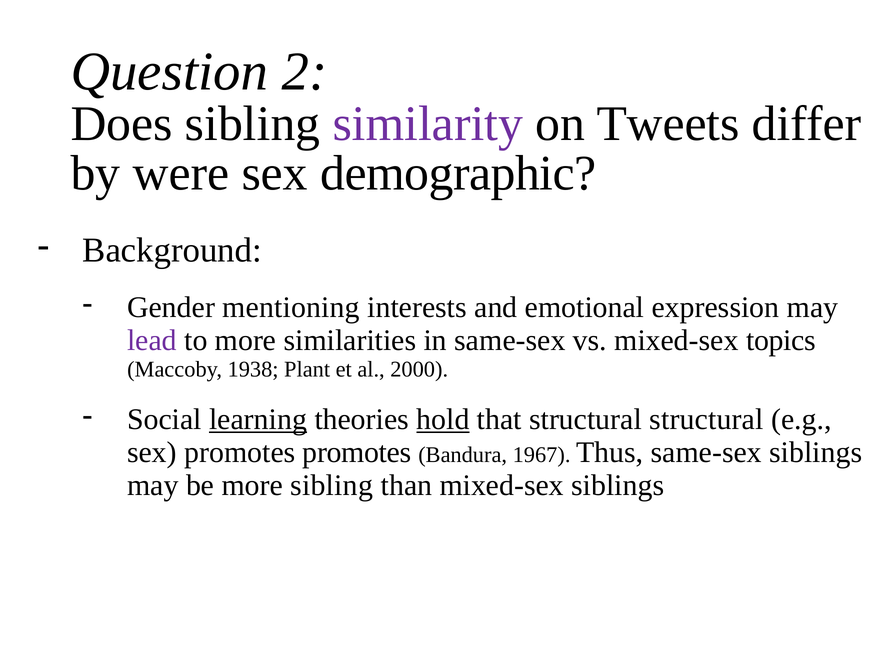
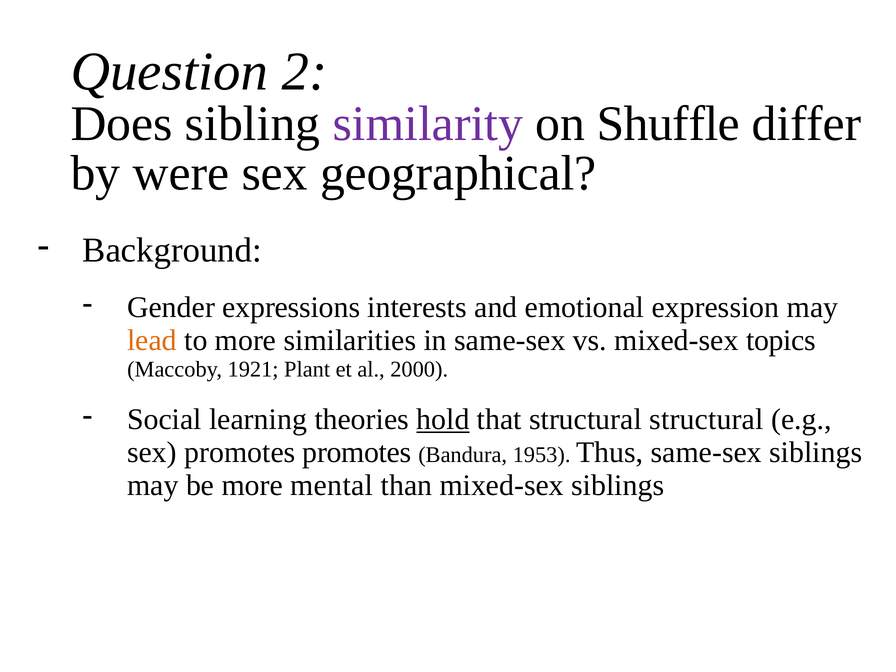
Tweets: Tweets -> Shuffle
demographic: demographic -> geographical
mentioning: mentioning -> expressions
lead colour: purple -> orange
1938: 1938 -> 1921
learning underline: present -> none
1967: 1967 -> 1953
more sibling: sibling -> mental
